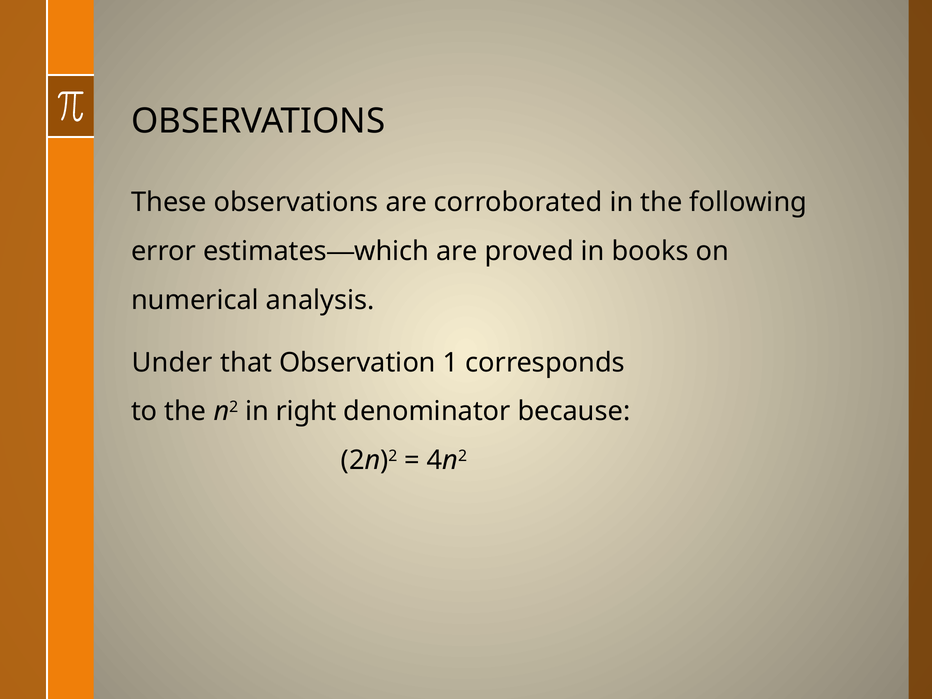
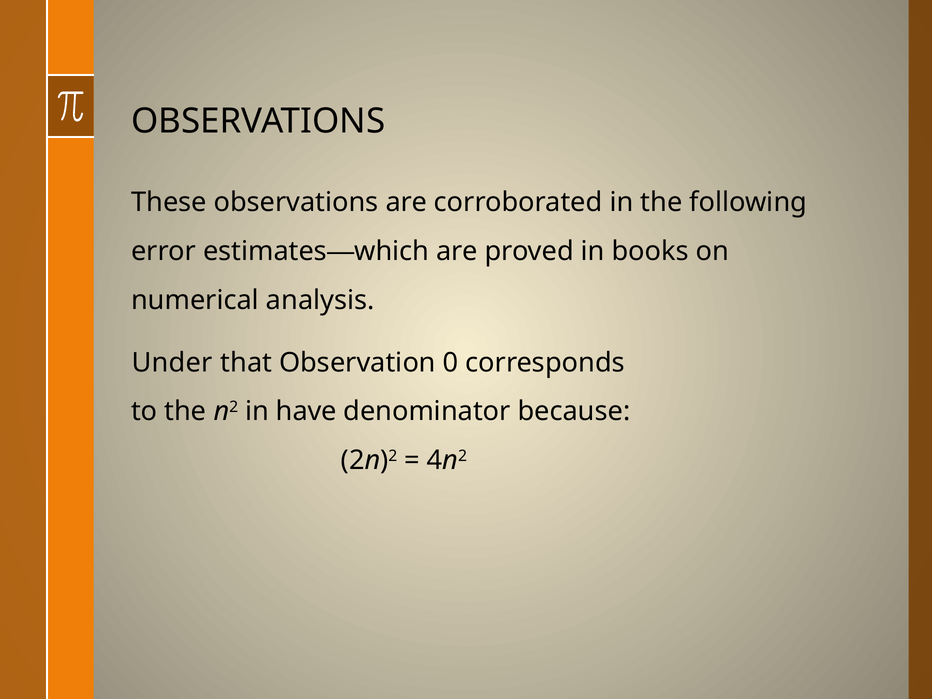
1: 1 -> 0
right: right -> have
